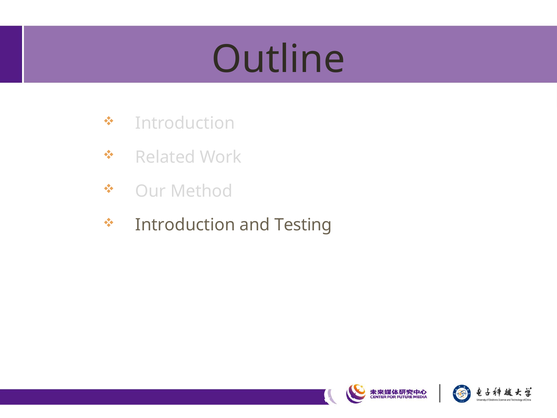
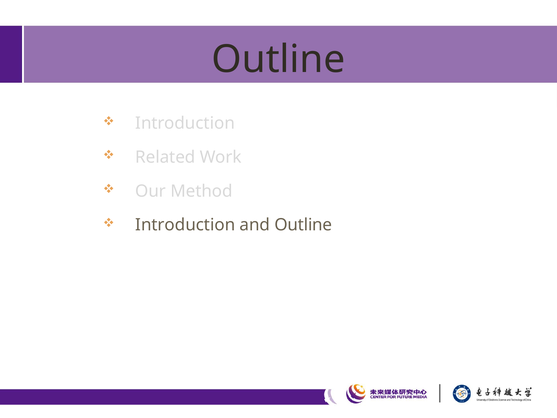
and Testing: Testing -> Outline
